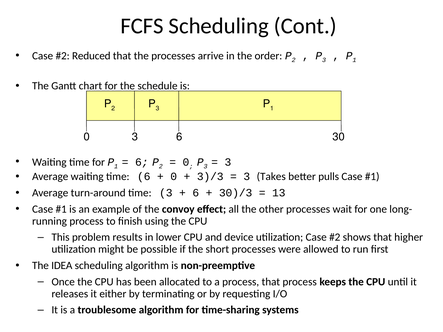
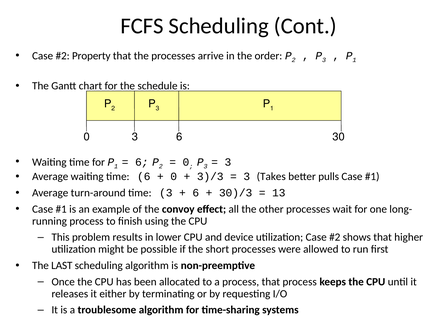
Reduced: Reduced -> Property
IDEA: IDEA -> LAST
